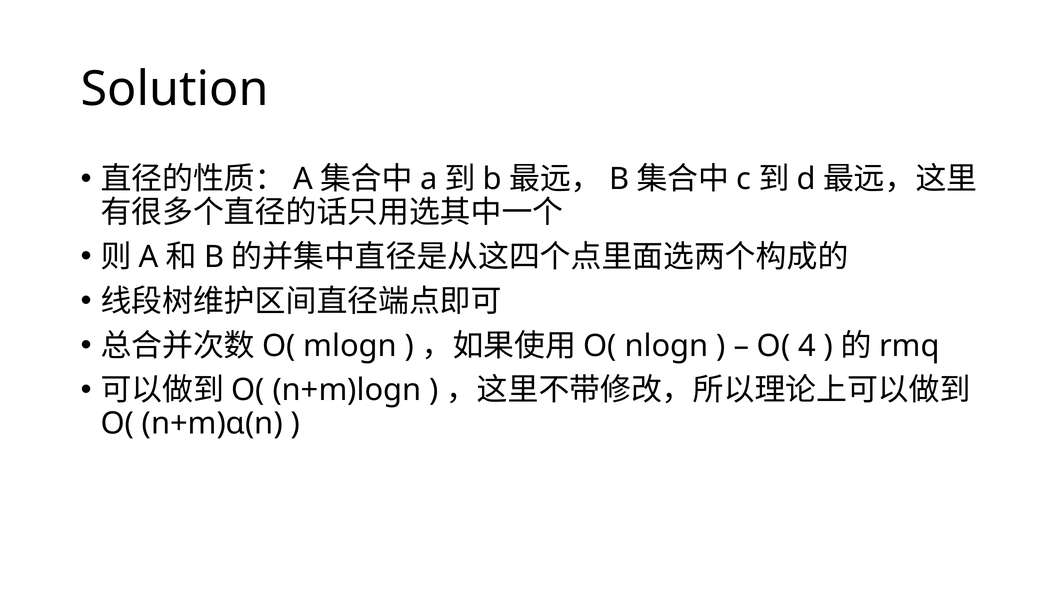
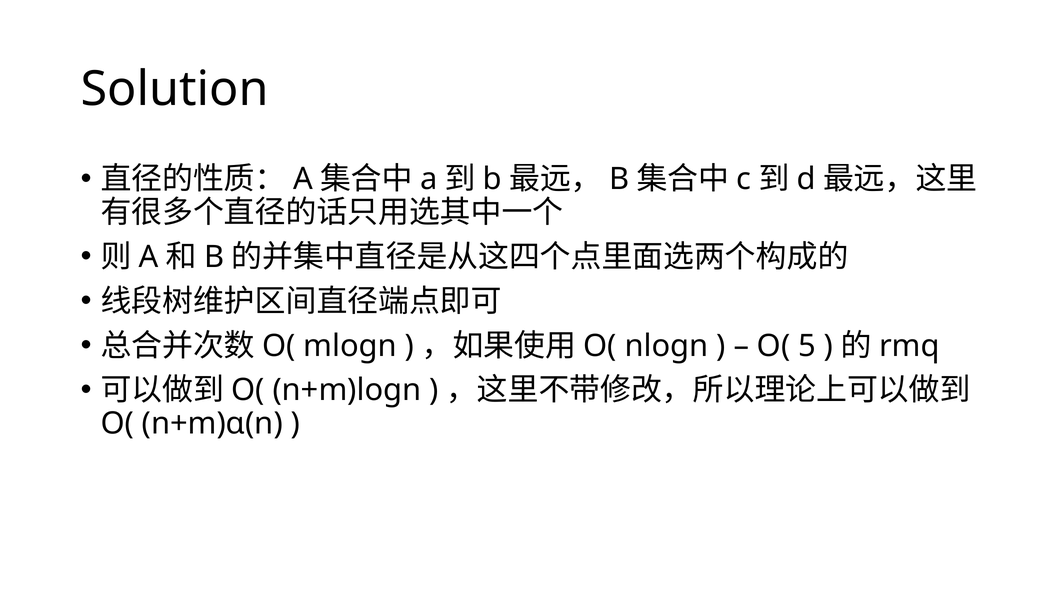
4: 4 -> 5
